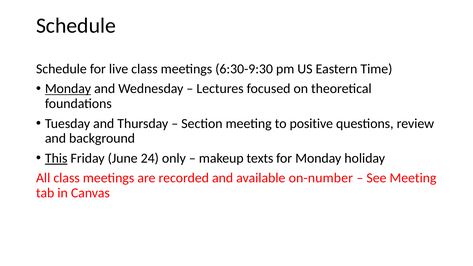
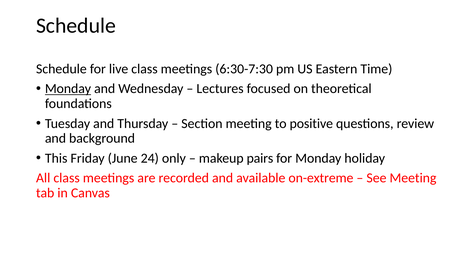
6:30-9:30: 6:30-9:30 -> 6:30-7:30
This underline: present -> none
texts: texts -> pairs
on-number: on-number -> on-extreme
